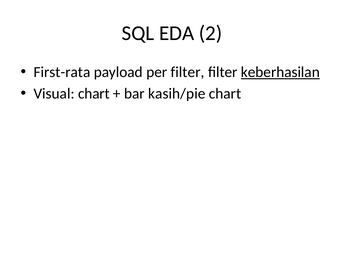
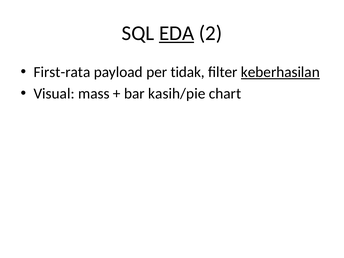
EDA underline: none -> present
per filter: filter -> tidak
Visual chart: chart -> mass
